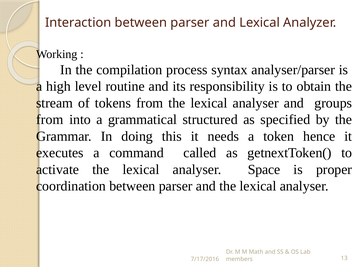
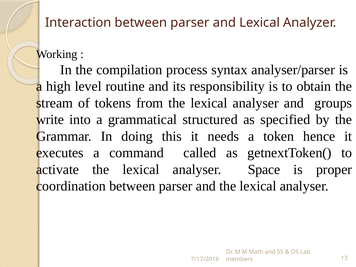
from at (50, 120): from -> write
